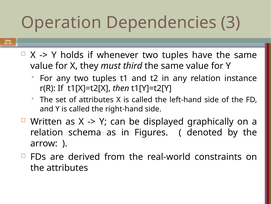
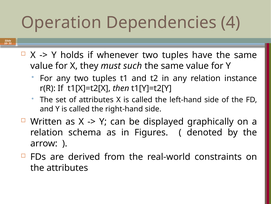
3: 3 -> 4
third: third -> such
